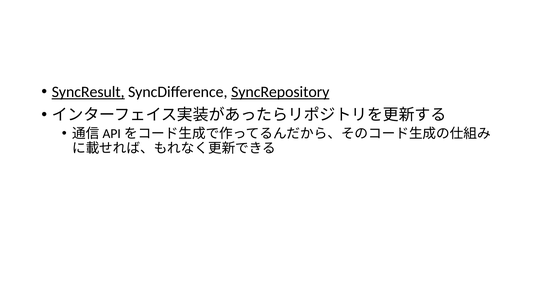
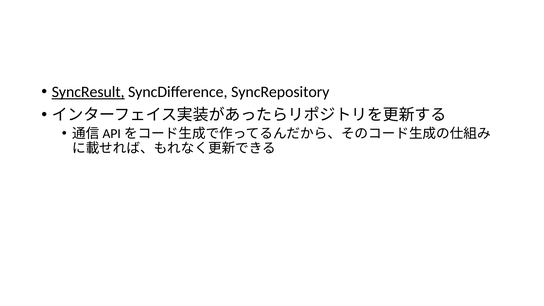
SyncRepository underline: present -> none
